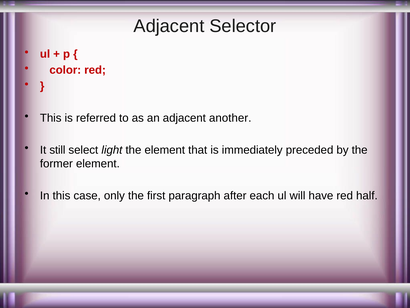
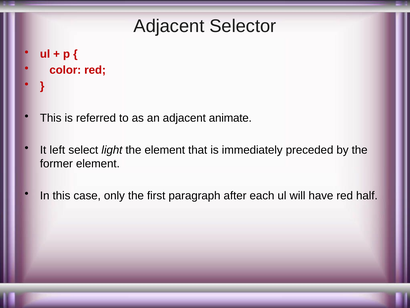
another: another -> animate
still: still -> left
